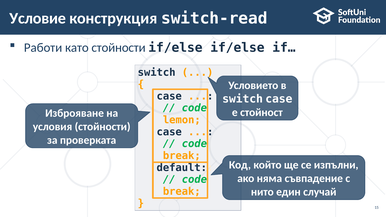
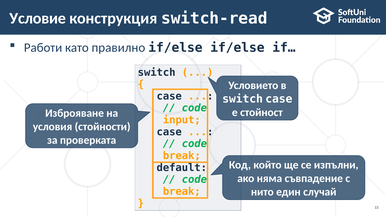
като стойности: стойности -> правилно
lemon: lemon -> input
